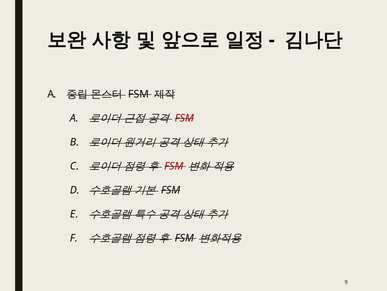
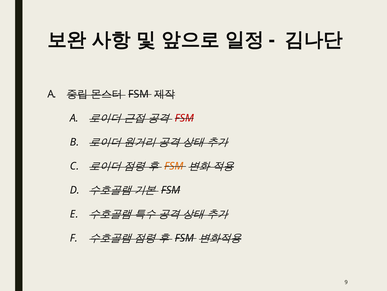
FSM at (174, 166) colour: red -> orange
